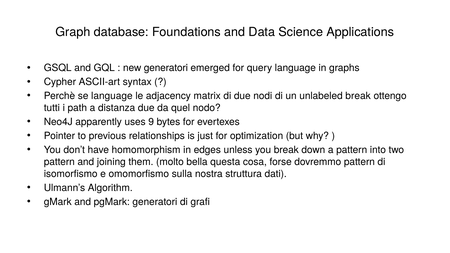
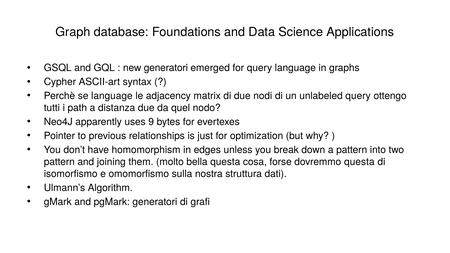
unlabeled break: break -> query
dovremmo pattern: pattern -> questa
